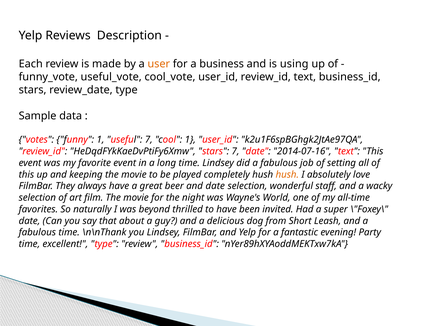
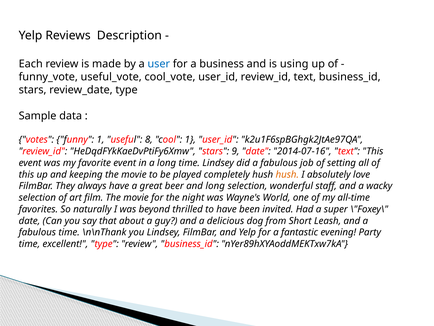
user colour: orange -> blue
useful 7: 7 -> 8
stars 7: 7 -> 9
and date: date -> long
